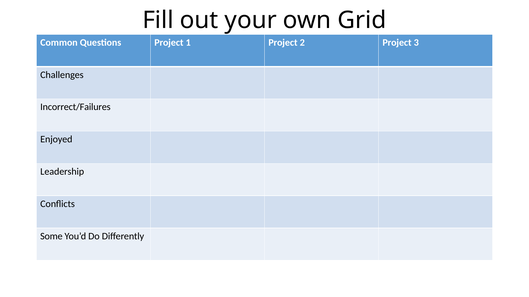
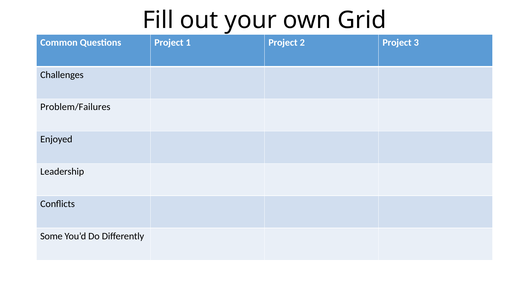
Incorrect/Failures: Incorrect/Failures -> Problem/Failures
